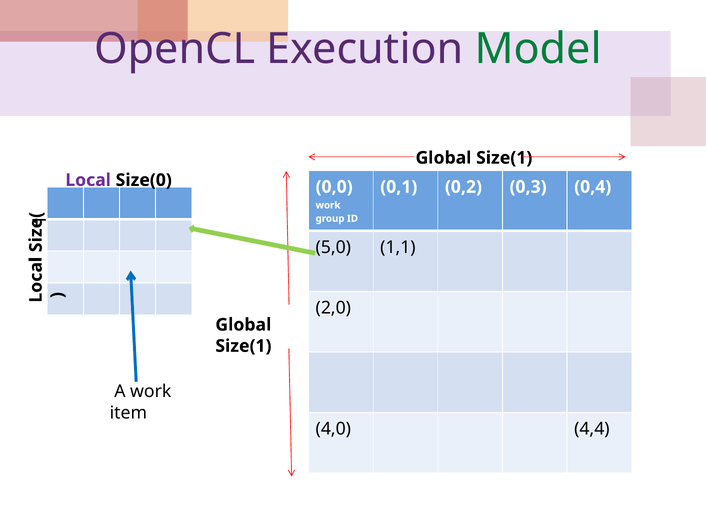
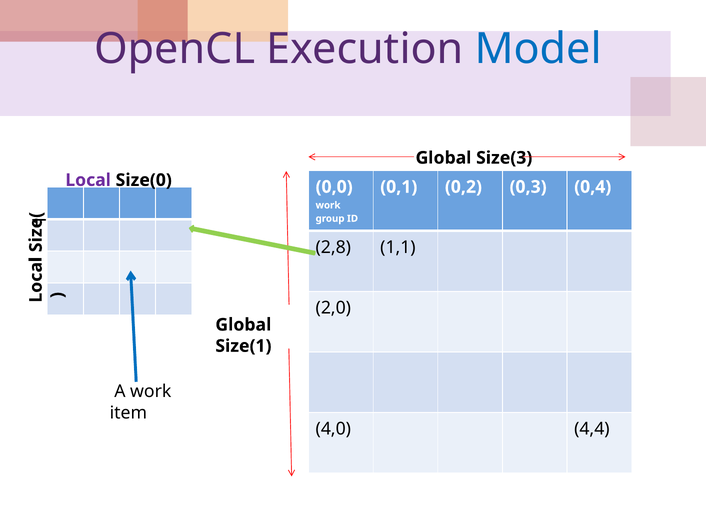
Model colour: green -> blue
Size(1 at (504, 158): Size(1 -> Size(3
5,0: 5,0 -> 2,8
